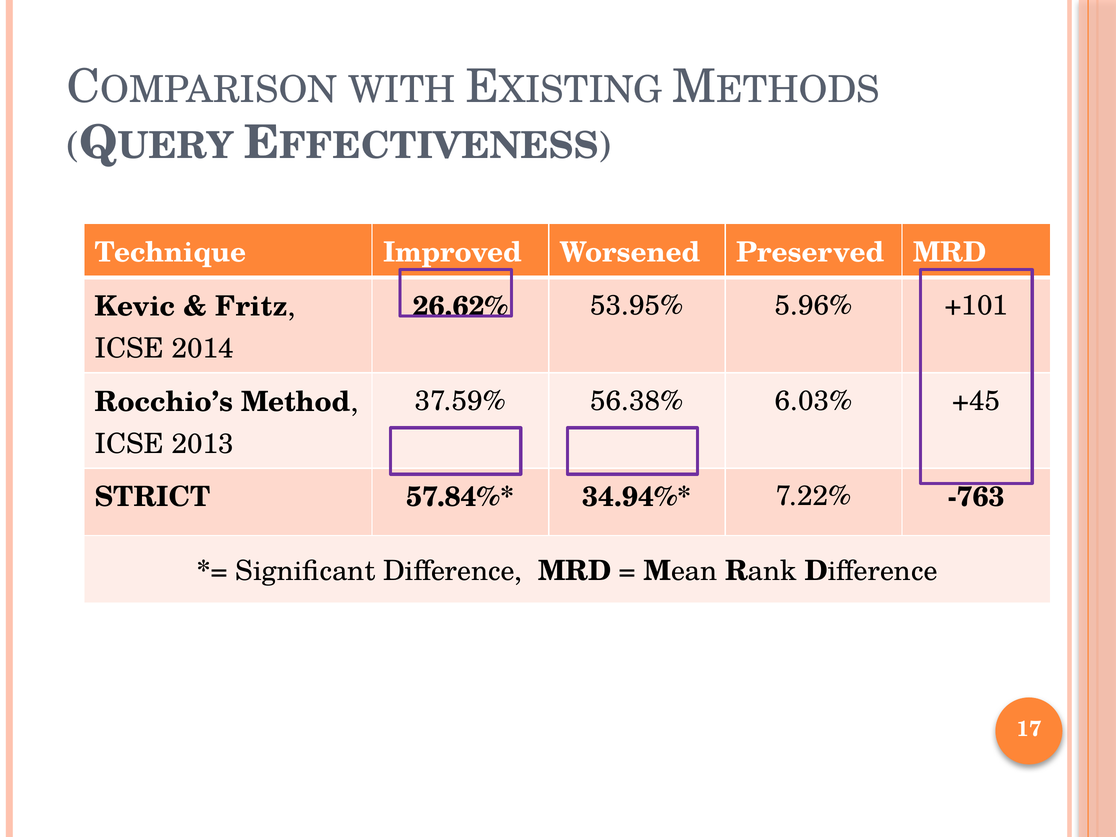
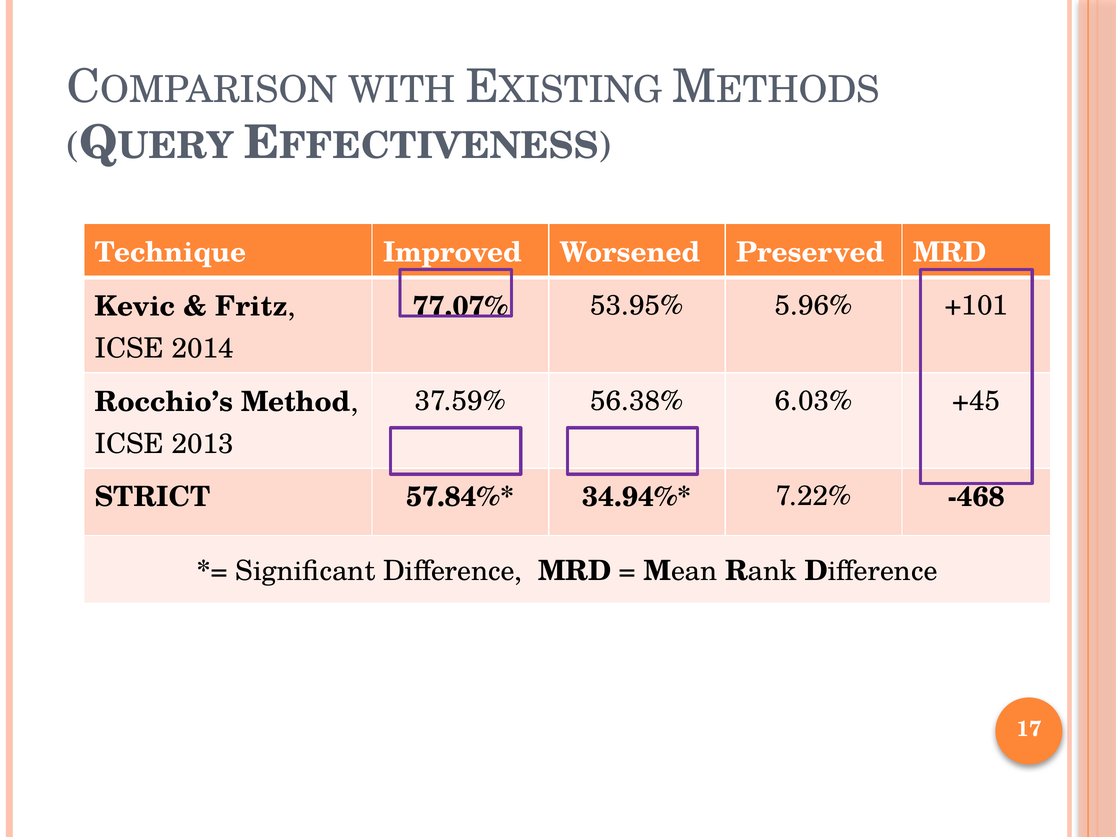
26.62%: 26.62% -> 77.07%
-763: -763 -> -468
